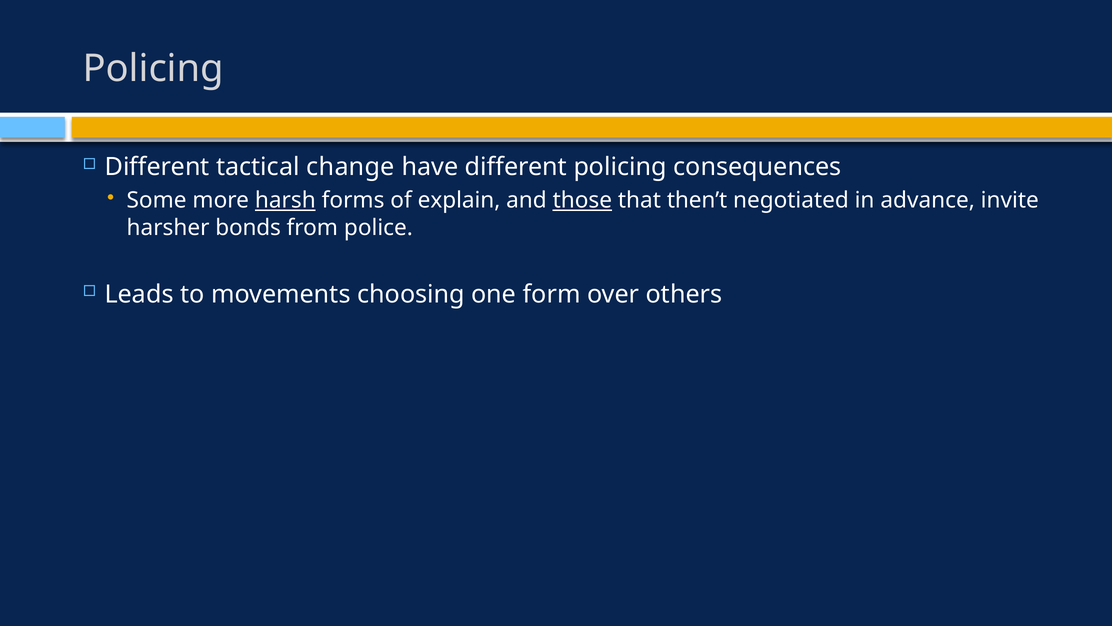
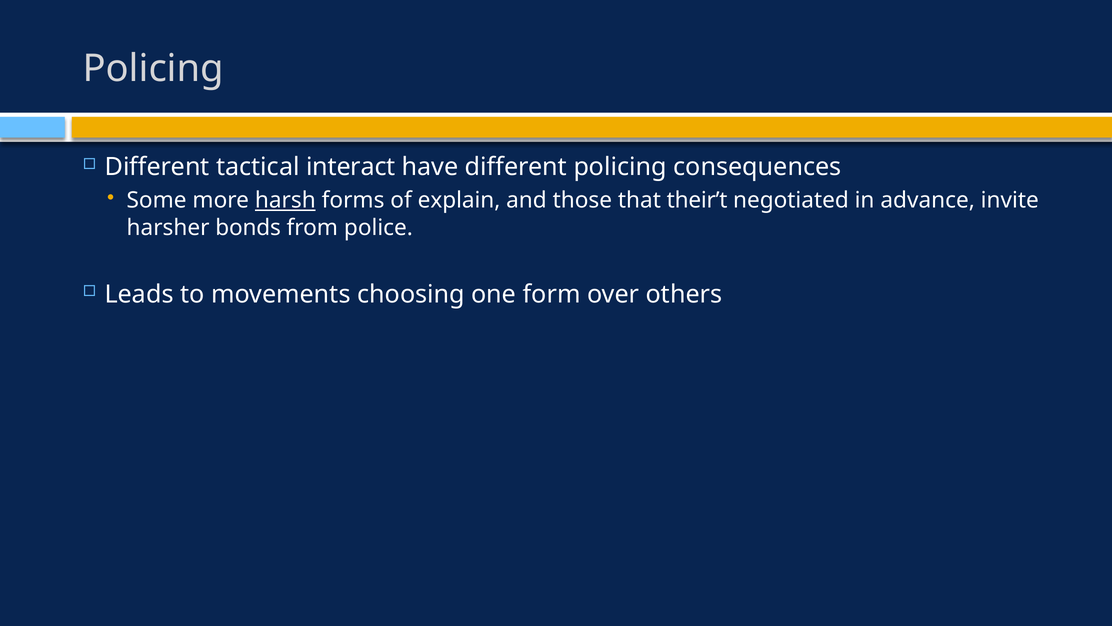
change: change -> interact
those underline: present -> none
then’t: then’t -> their’t
